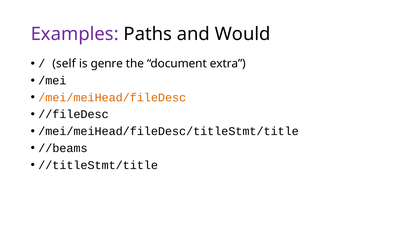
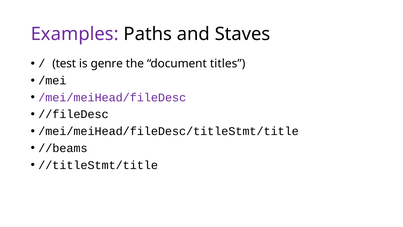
Would: Would -> Staves
self: self -> test
extra: extra -> titles
/mei/meiHead/fileDesc colour: orange -> purple
